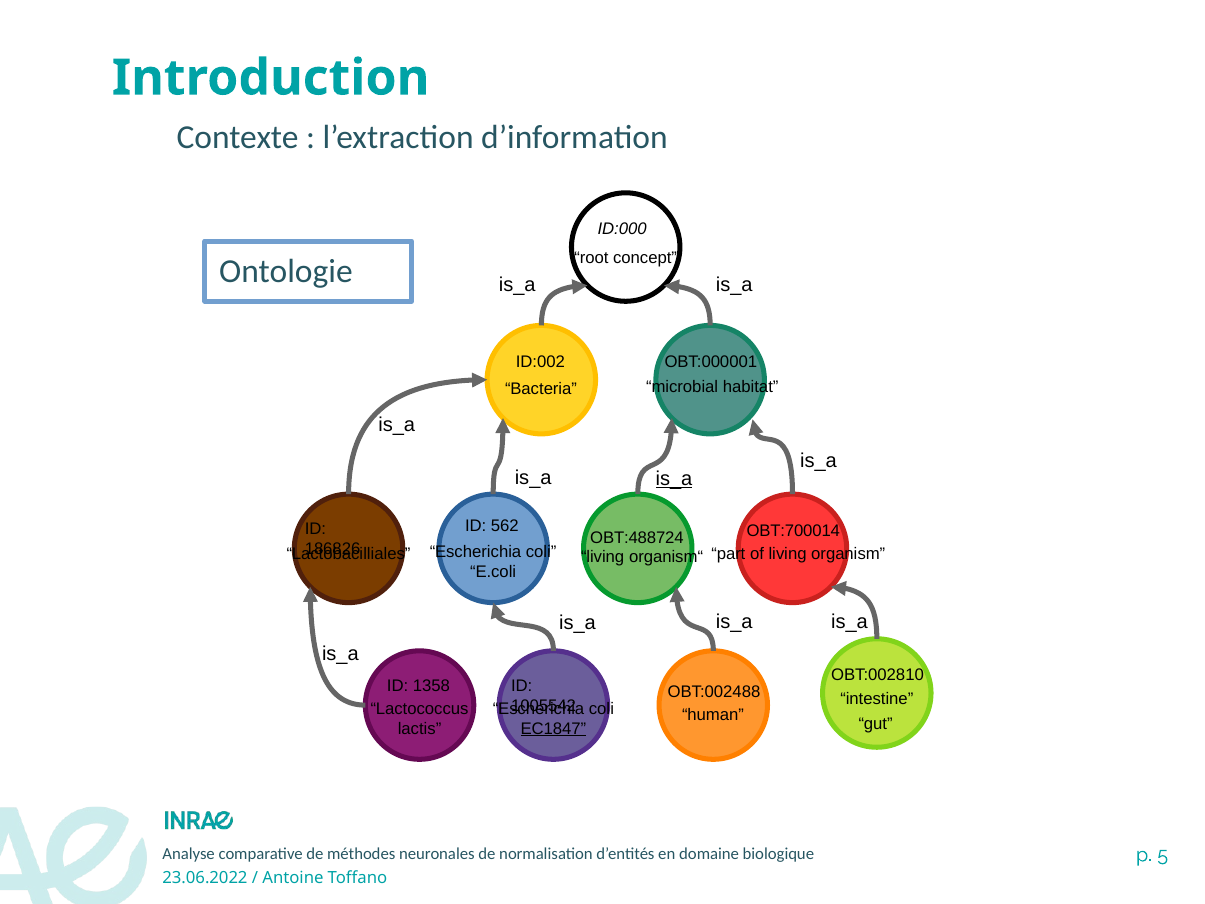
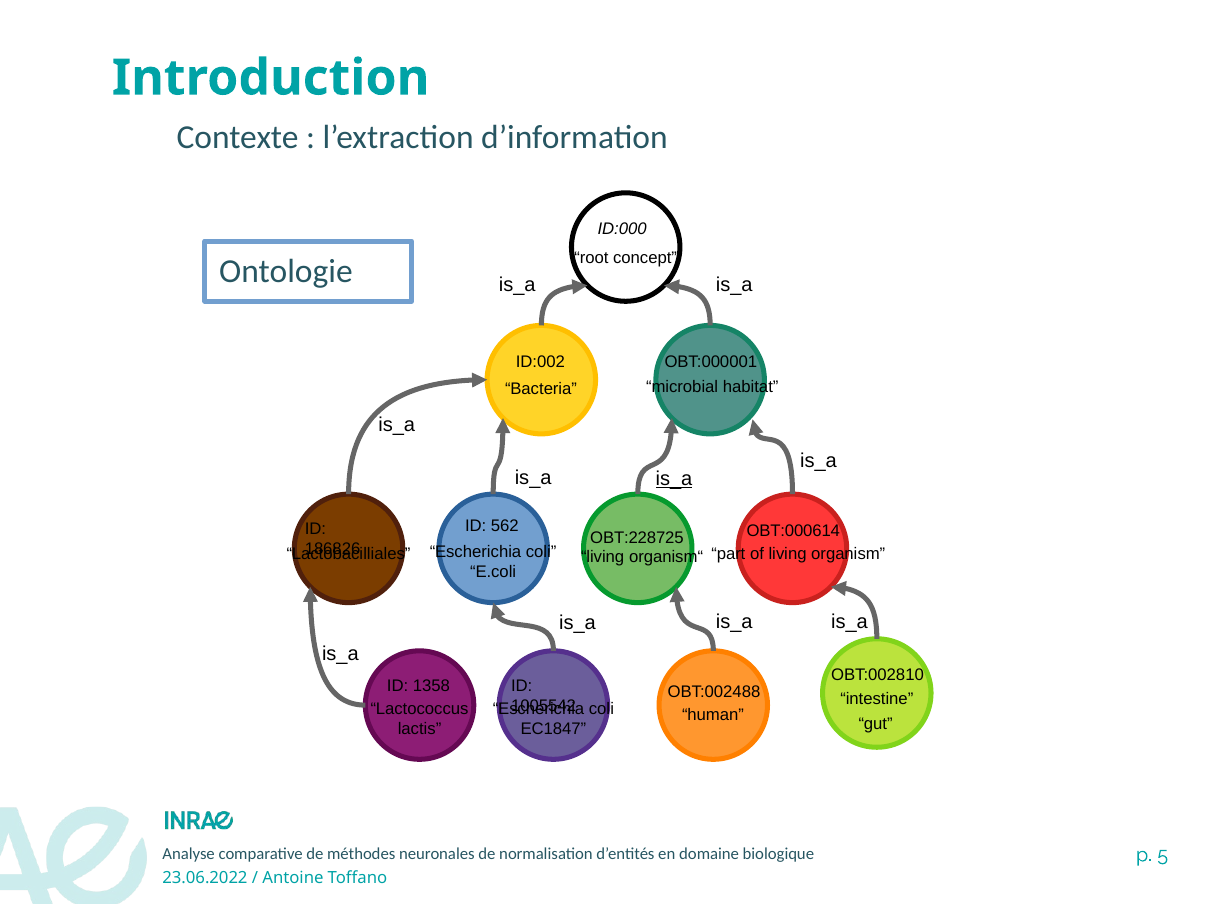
OBT:700014: OBT:700014 -> OBT:000614
OBT:488724: OBT:488724 -> OBT:228725
EC1847 underline: present -> none
